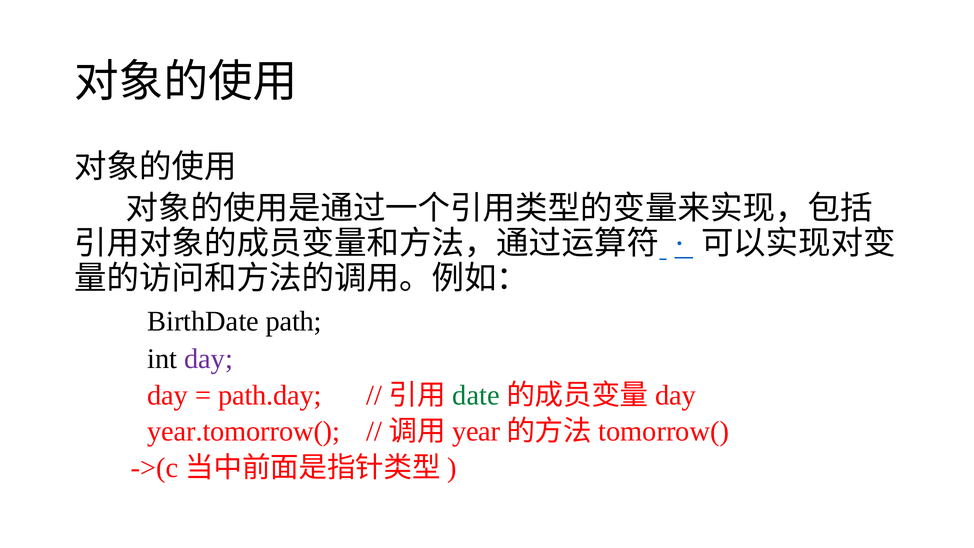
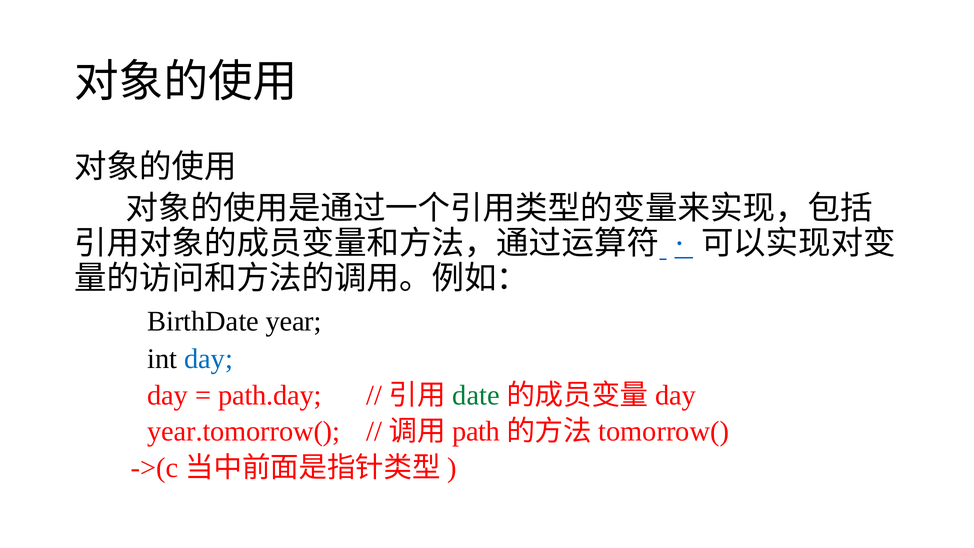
path: path -> year
day at (209, 359) colour: purple -> blue
year: year -> path
